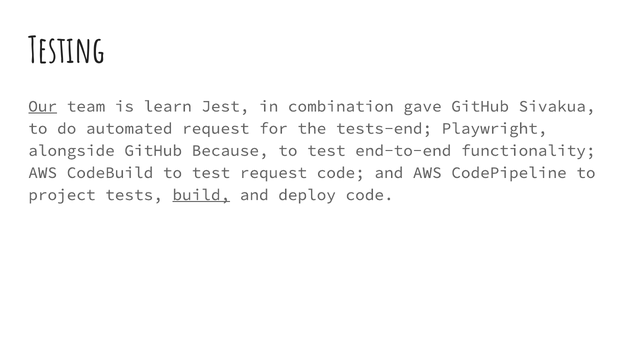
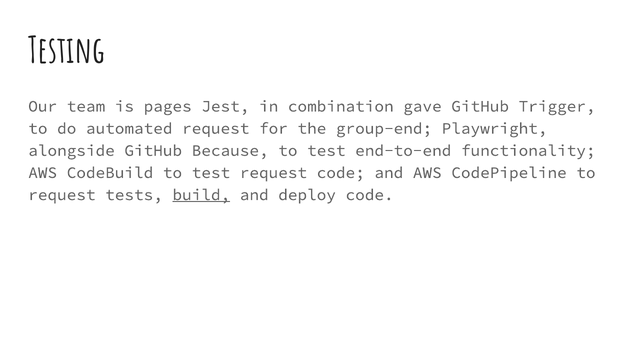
Our underline: present -> none
learn: learn -> pages
Sivakua: Sivakua -> Trigger
tests-end: tests-end -> group-end
project at (62, 195): project -> request
